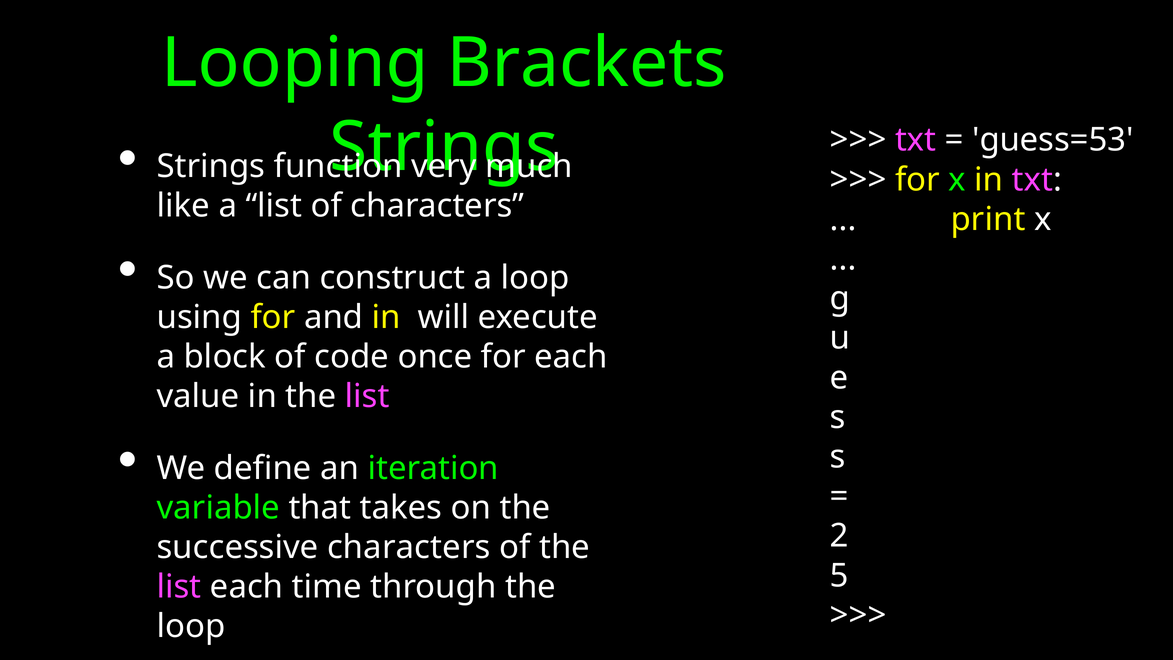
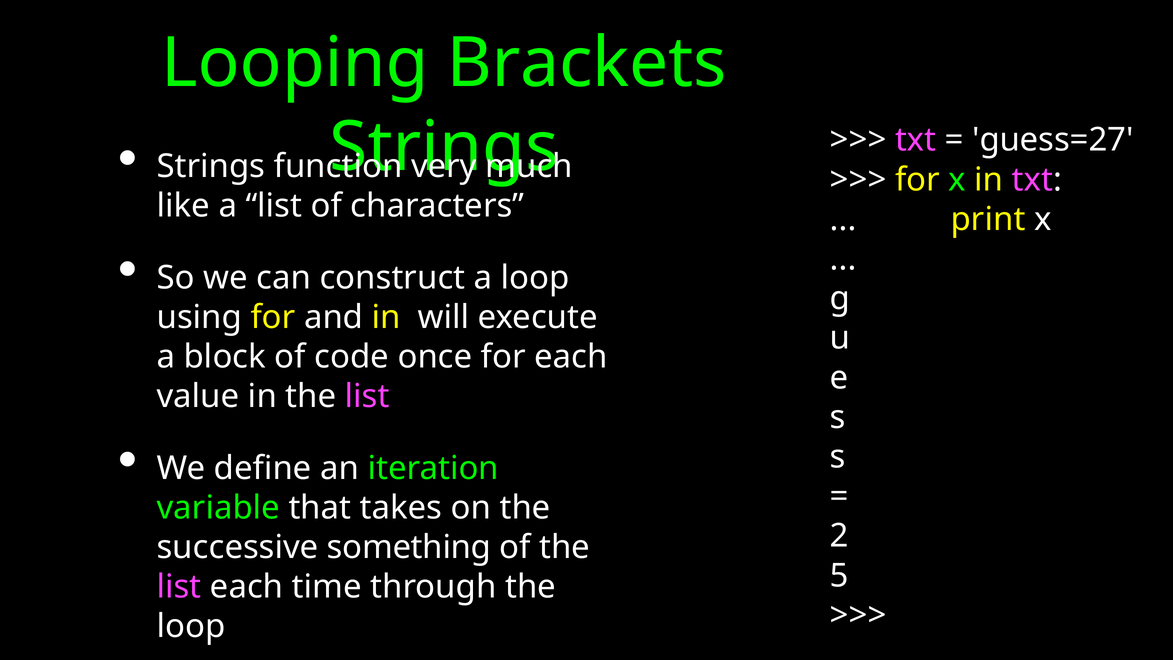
guess=53: guess=53 -> guess=27
successive characters: characters -> something
